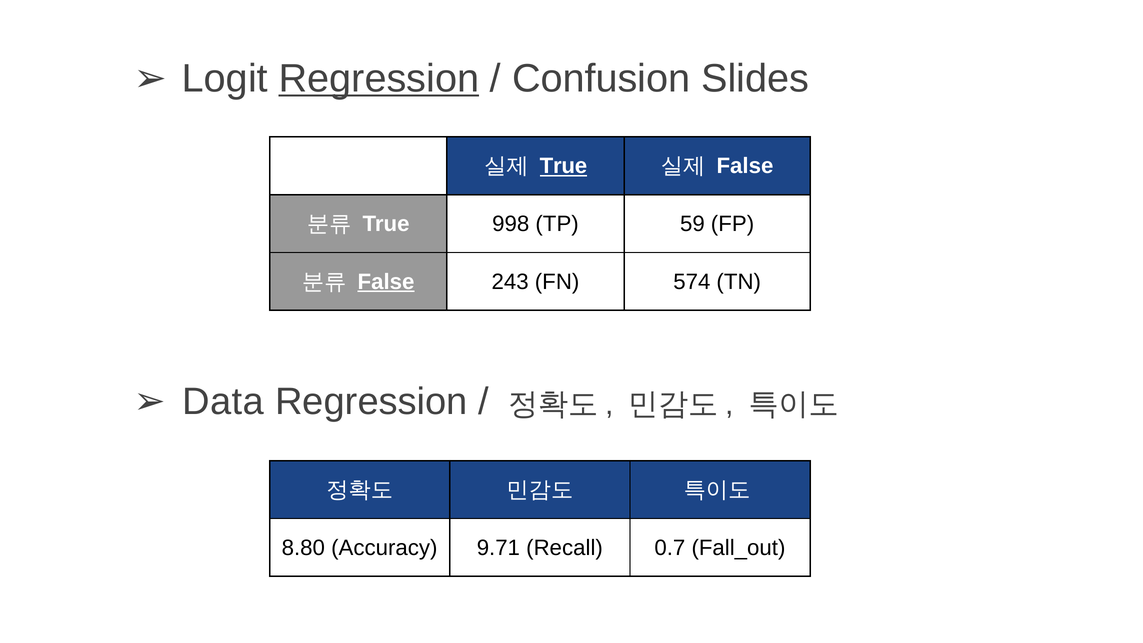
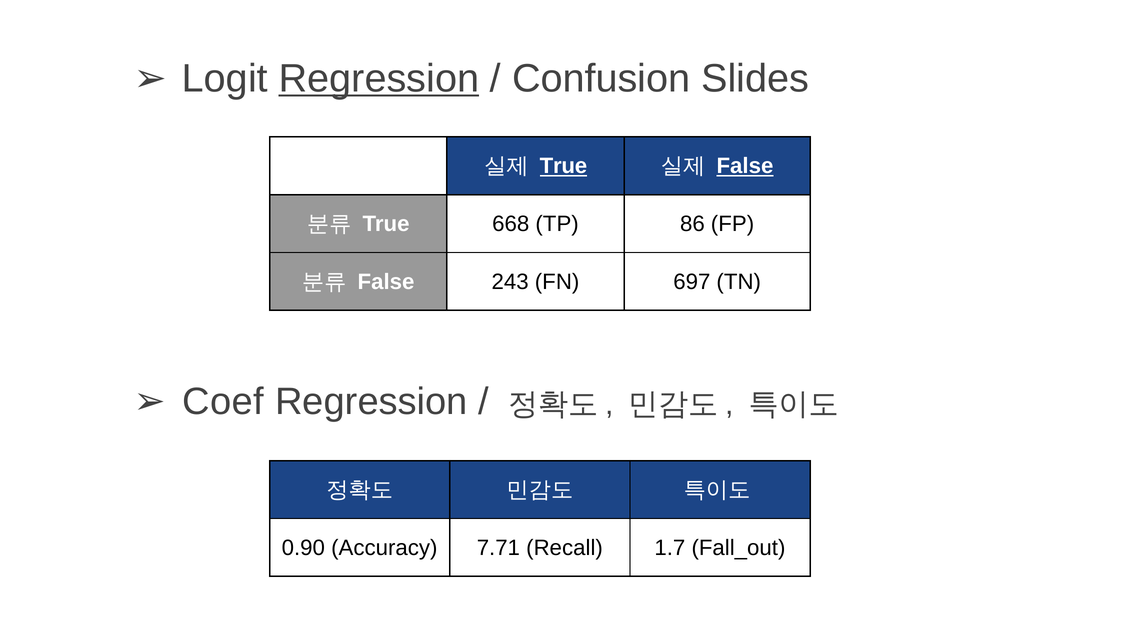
False at (745, 166) underline: none -> present
998: 998 -> 668
59: 59 -> 86
False at (386, 282) underline: present -> none
574: 574 -> 697
Data: Data -> Coef
8.80: 8.80 -> 0.90
9.71: 9.71 -> 7.71
0.7: 0.7 -> 1.7
